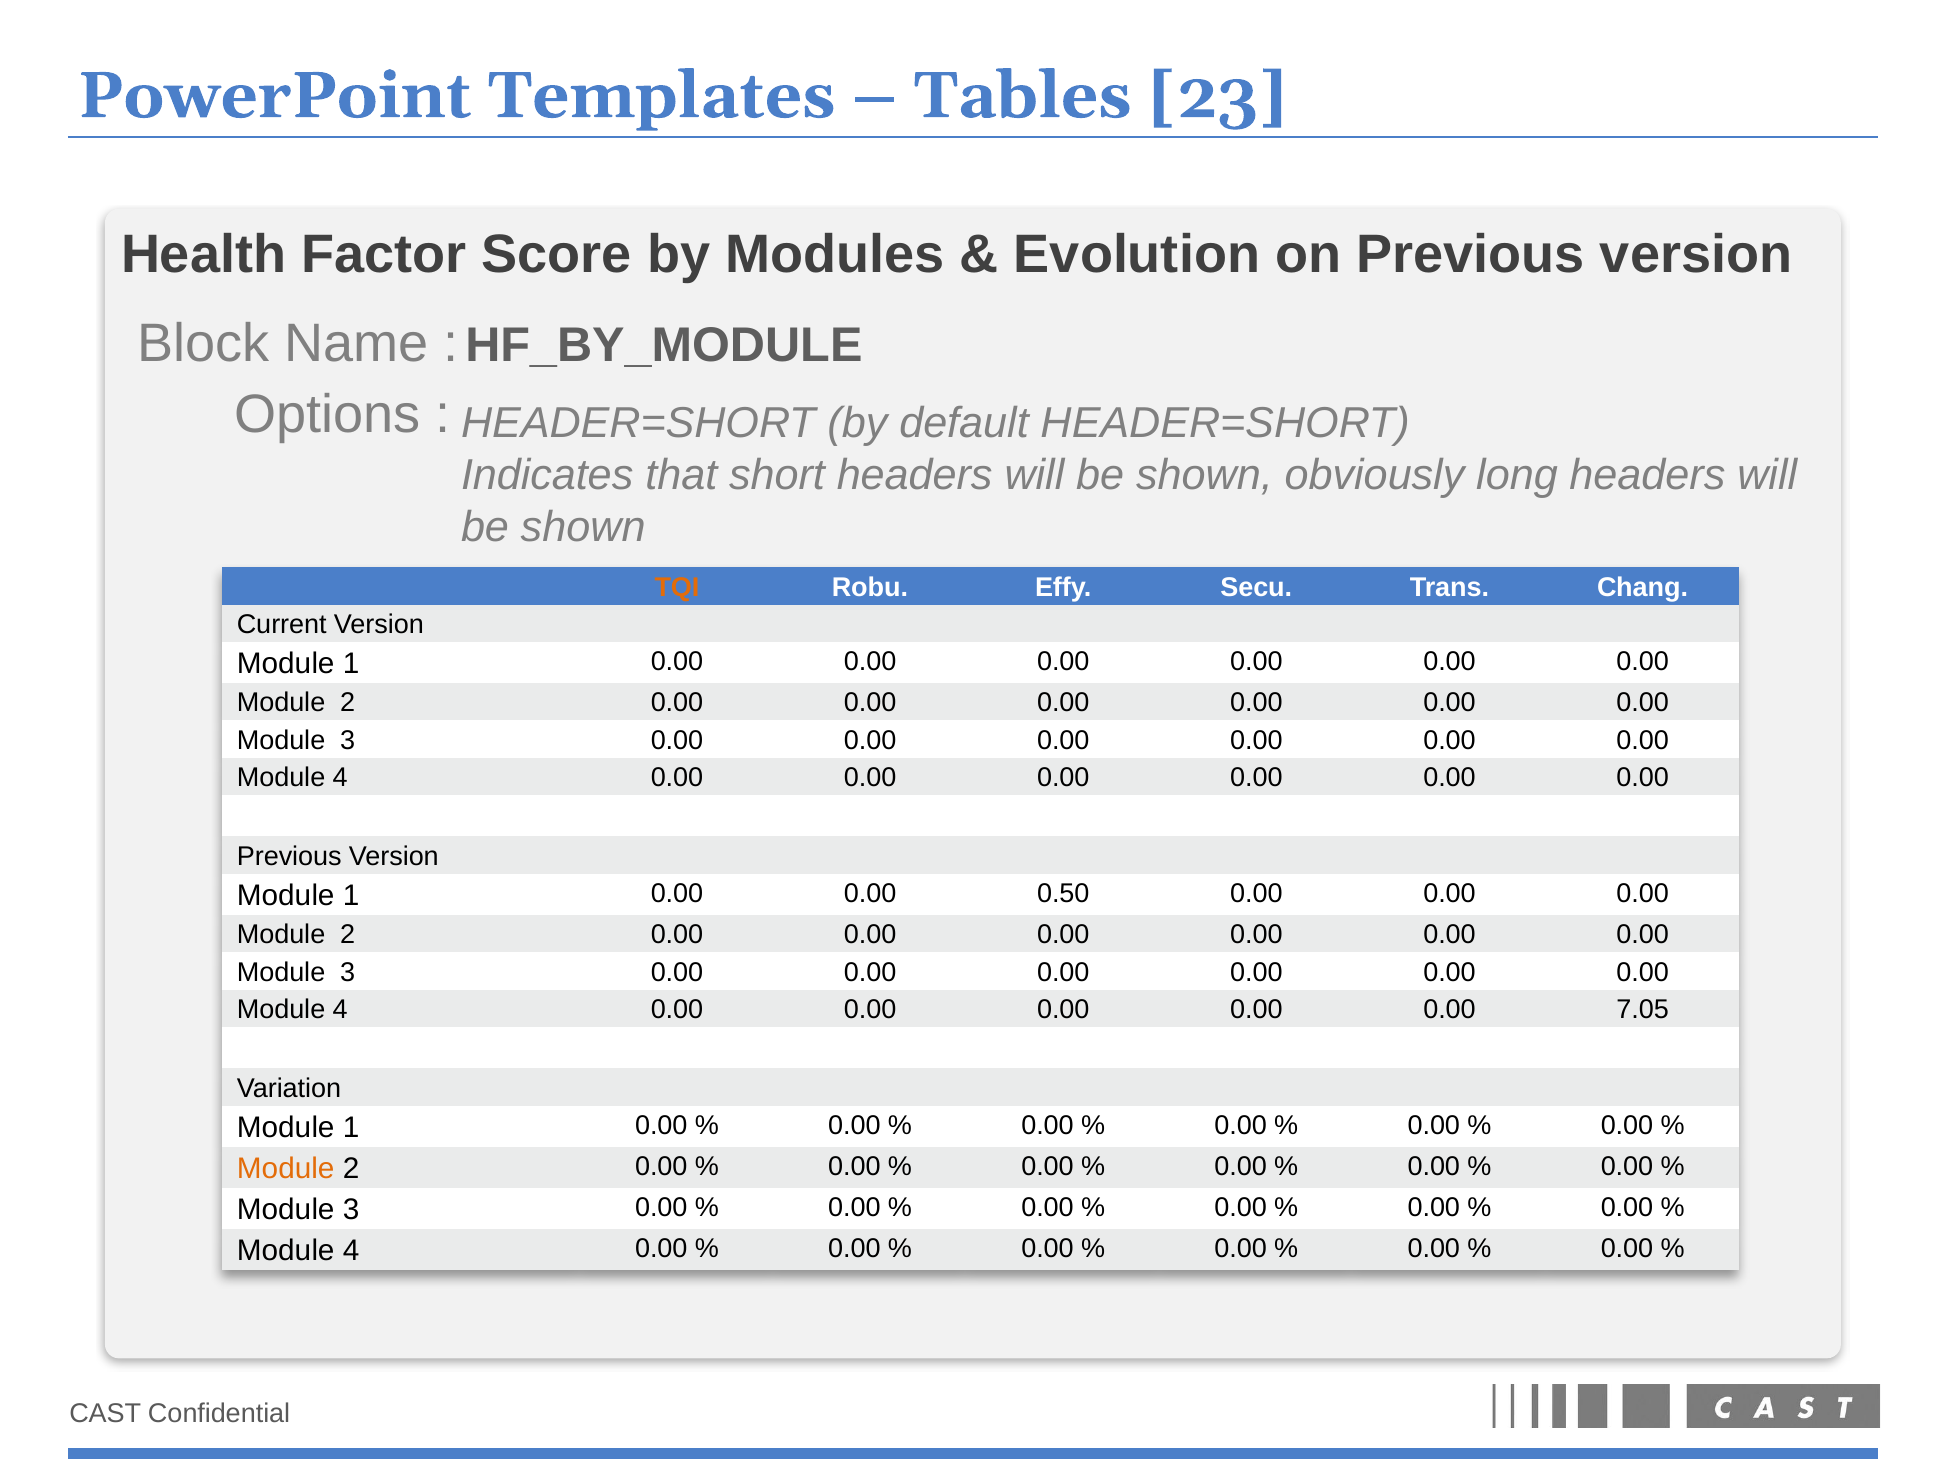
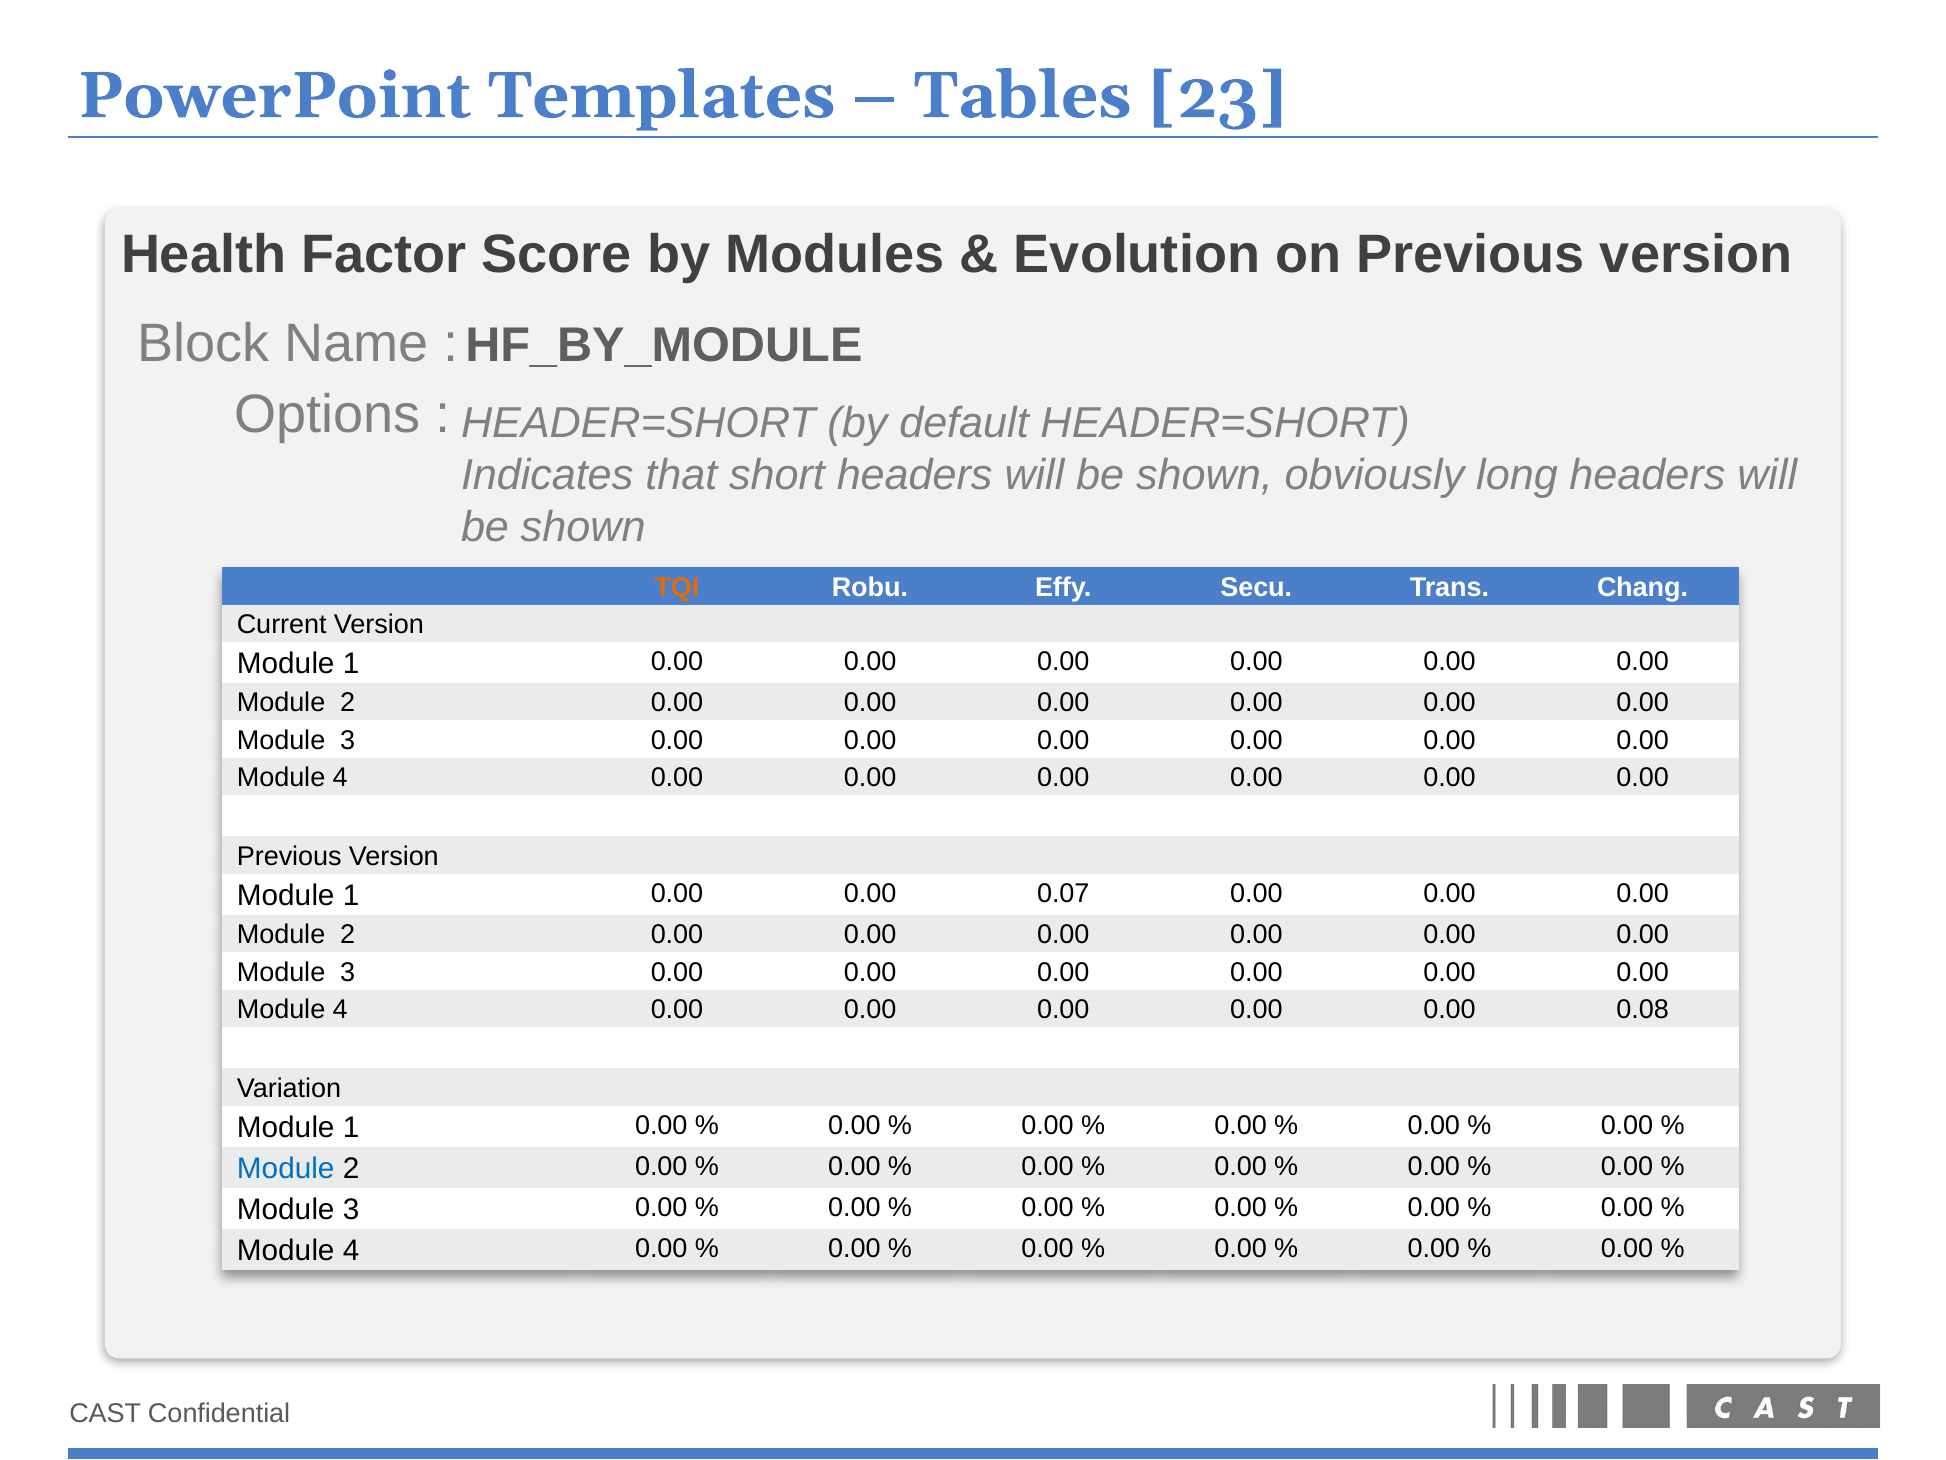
0.50: 0.50 -> 0.07
7.05: 7.05 -> 0.08
Module at (286, 1168) colour: orange -> blue
